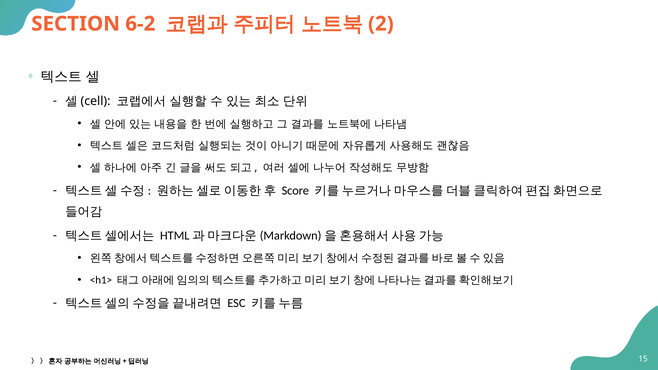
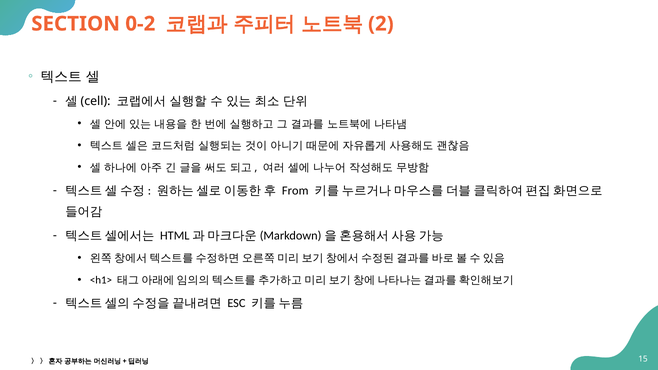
6-2: 6-2 -> 0-2
Score: Score -> From
